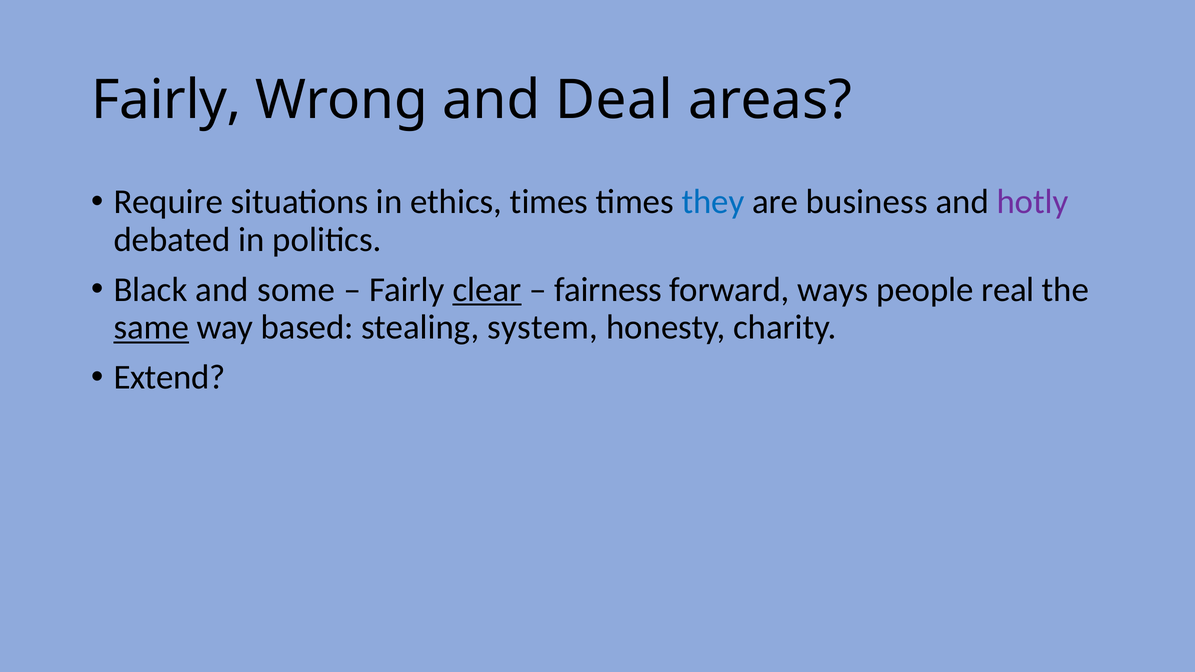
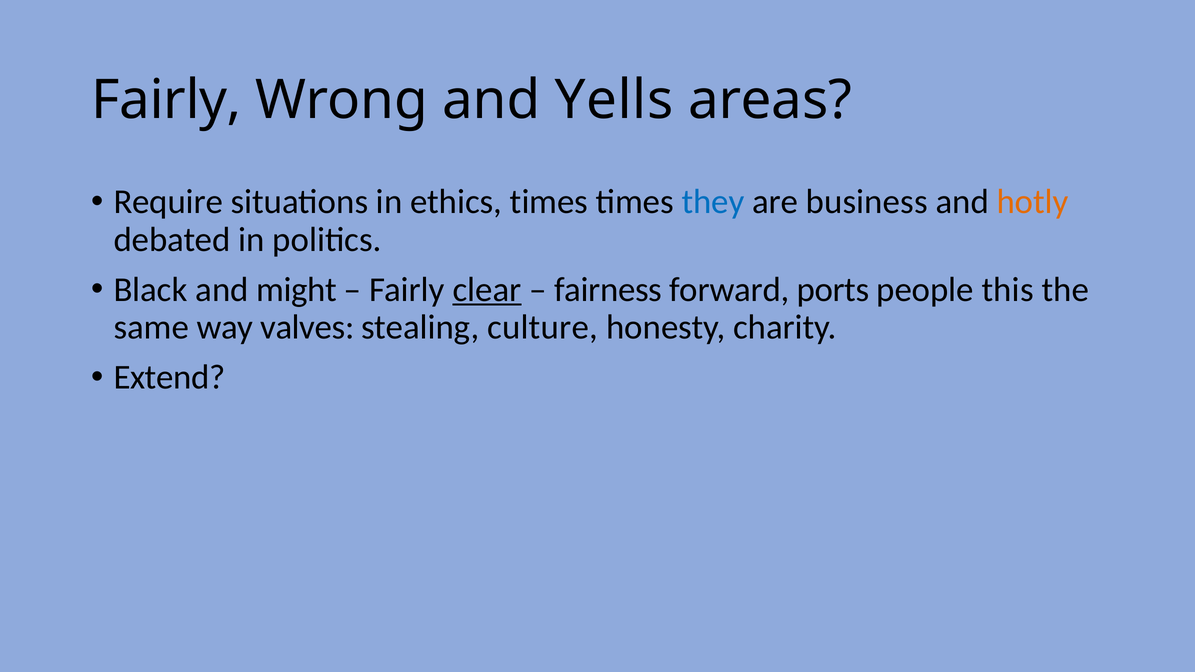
Deal: Deal -> Yells
hotly colour: purple -> orange
some: some -> might
ways: ways -> ports
real: real -> this
same underline: present -> none
based: based -> valves
system: system -> culture
